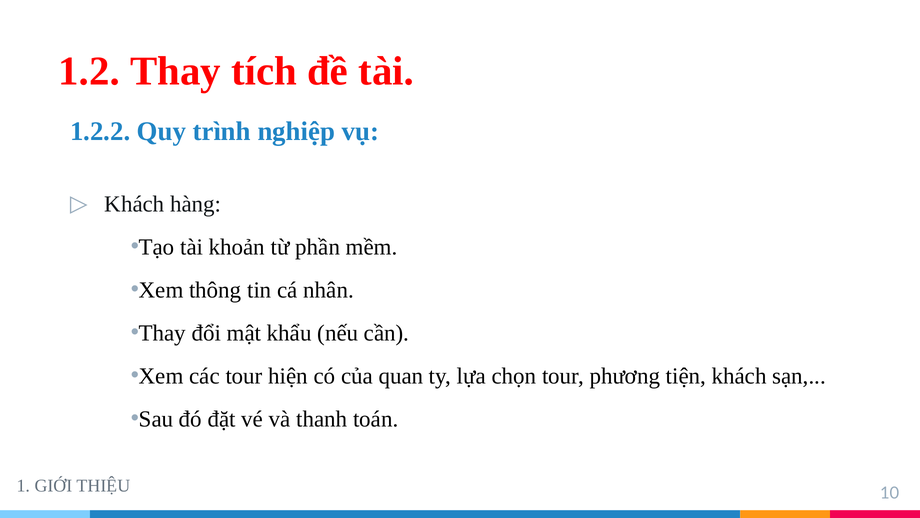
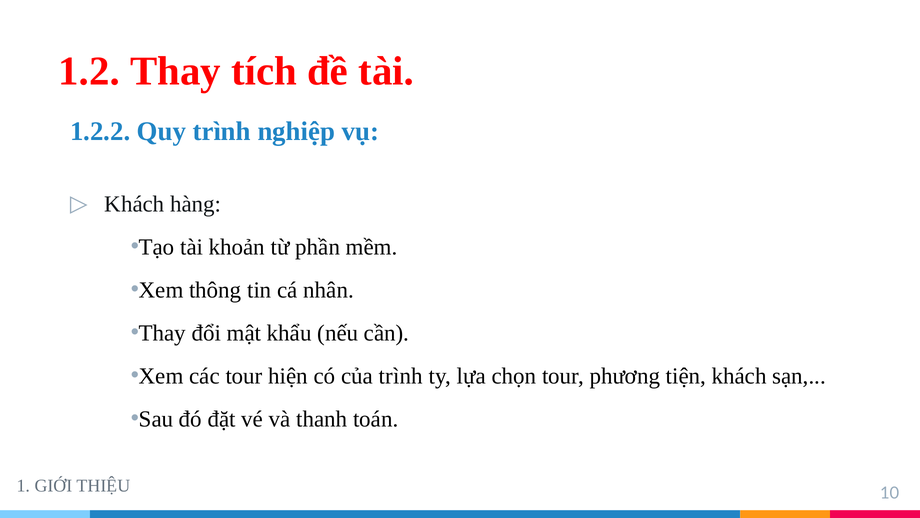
của quan: quan -> trình
